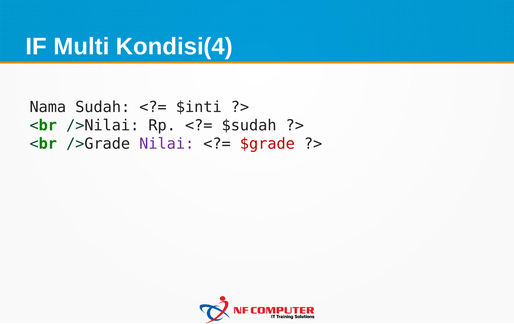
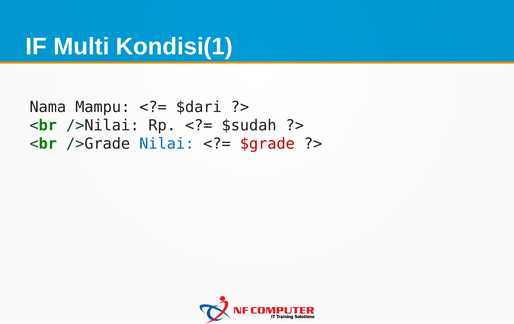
Kondisi(4: Kondisi(4 -> Kondisi(1
Sudah: Sudah -> Mampu
$inti: $inti -> $dari
Nilai colour: purple -> blue
